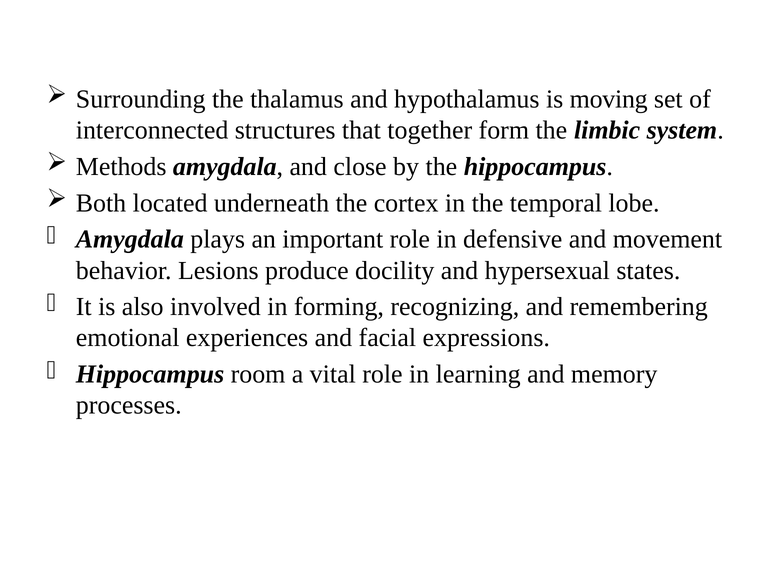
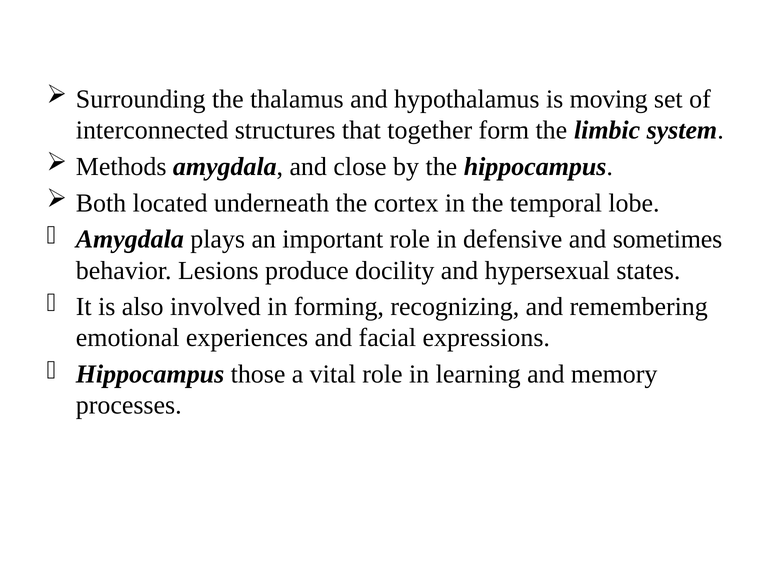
movement: movement -> sometimes
room: room -> those
